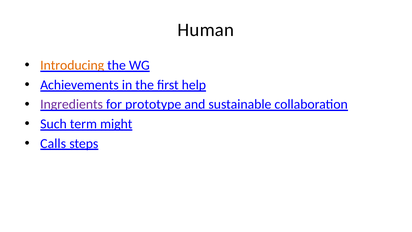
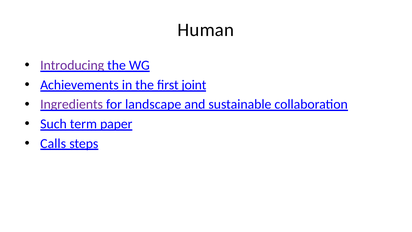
Introducing colour: orange -> purple
help: help -> joint
prototype: prototype -> landscape
might: might -> paper
